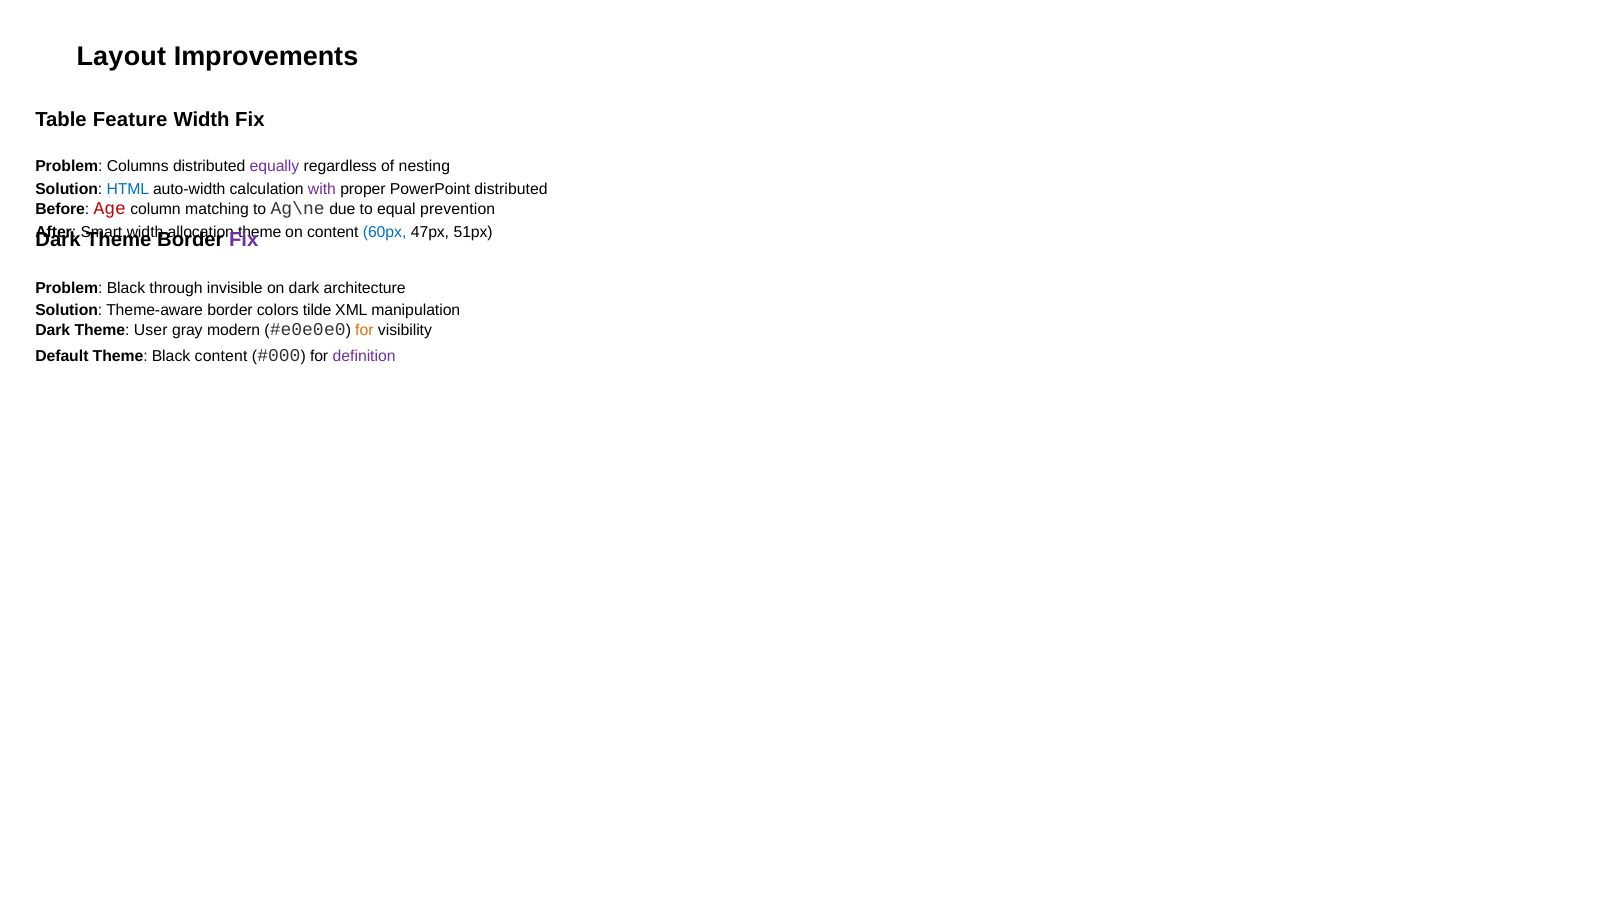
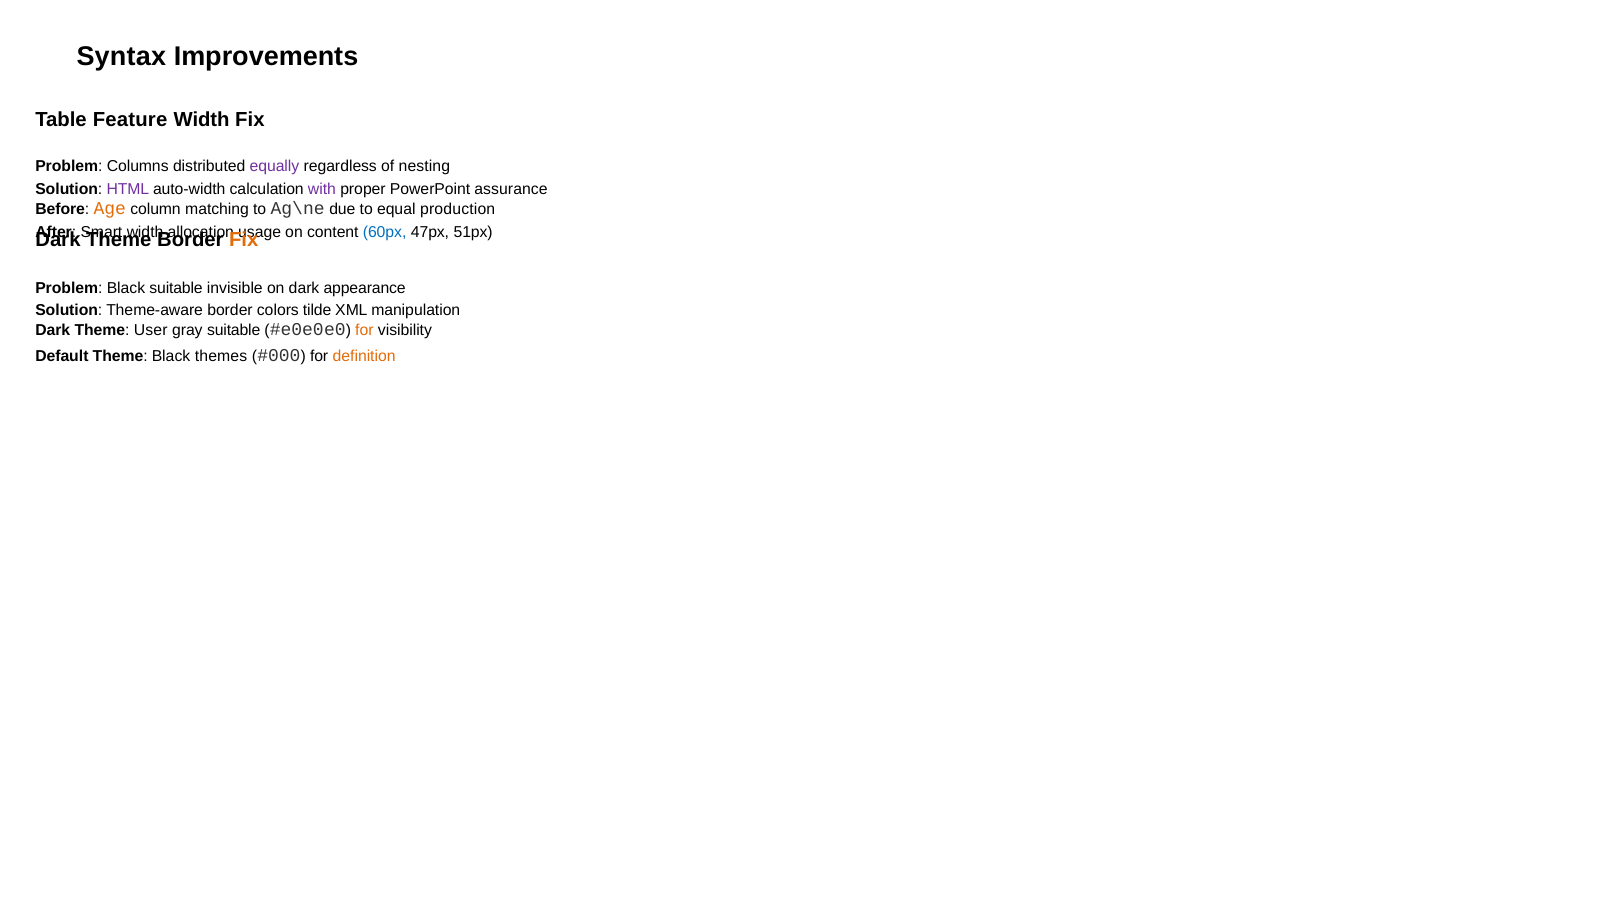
Layout: Layout -> Syntax
HTML colour: blue -> purple
PowerPoint distributed: distributed -> assurance
Age colour: red -> orange
prevention: prevention -> production
theme at (260, 232): theme -> usage
Fix at (244, 240) colour: purple -> orange
Black through: through -> suitable
architecture: architecture -> appearance
gray modern: modern -> suitable
Black content: content -> themes
definition colour: purple -> orange
